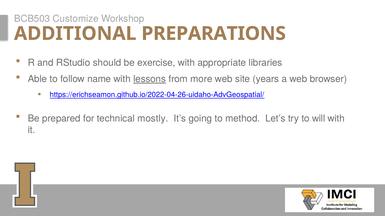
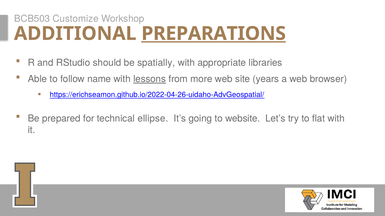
PREPARATIONS underline: none -> present
exercise: exercise -> spatially
mostly: mostly -> ellipse
method: method -> website
will: will -> flat
